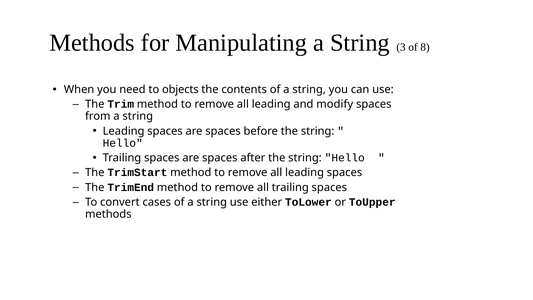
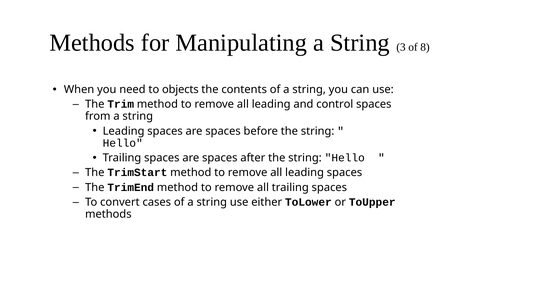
modify: modify -> control
